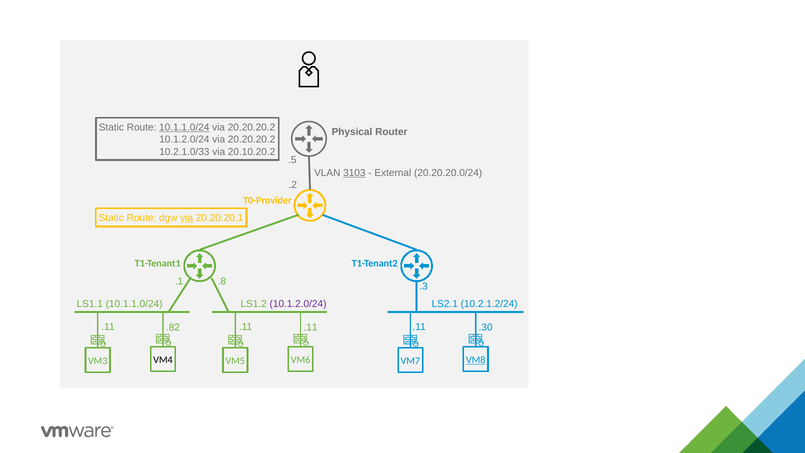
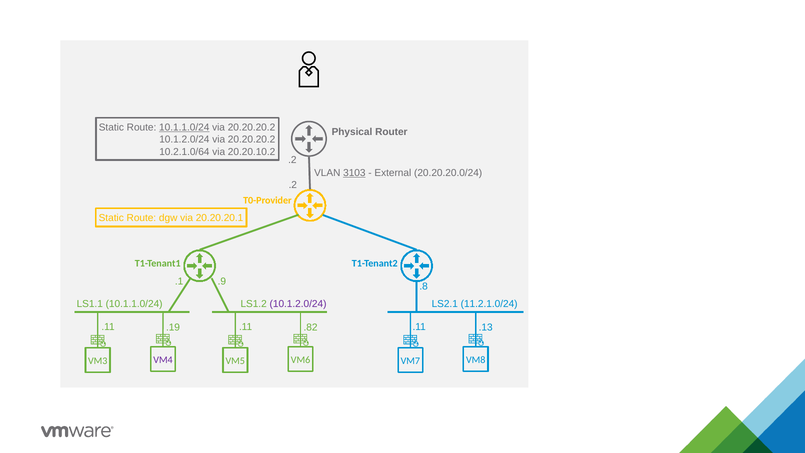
10.2.1.0/33: 10.2.1.0/33 -> 10.2.1.0/64
20.10.20.2: 20.10.20.2 -> 20.20.10.2
.5 at (292, 160): .5 -> .2
via at (187, 218) underline: present -> none
.8: .8 -> .9
.3: .3 -> .8
10.2.1.2/24: 10.2.1.2/24 -> 11.2.1.0/24
.82: .82 -> .19
.11 .11: .11 -> .82
.30: .30 -> .13
VM4 colour: black -> purple
VM8 underline: present -> none
